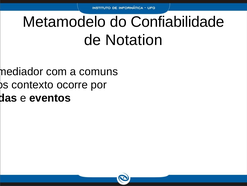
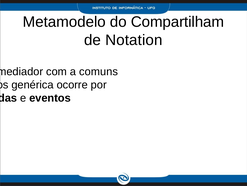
Confiabilidade: Confiabilidade -> Compartilham
contexto: contexto -> genérica
